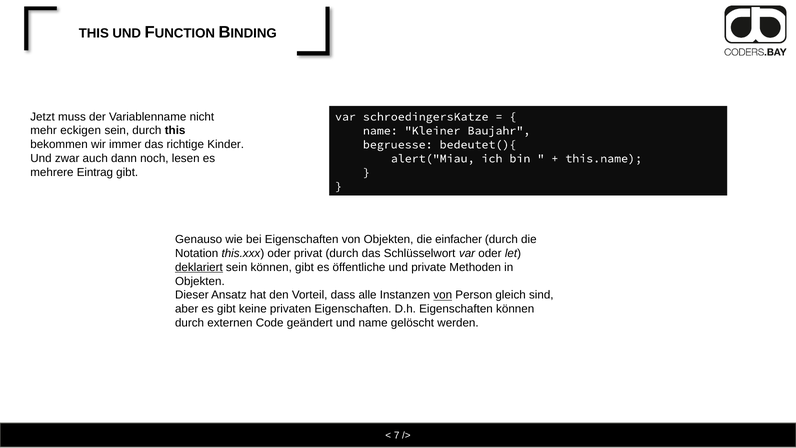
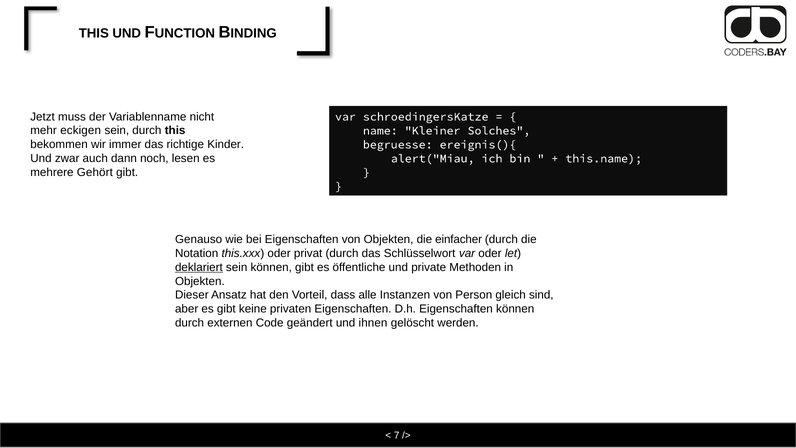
Baujahr: Baujahr -> Solches
bedeutet(){: bedeutet(){ -> ereignis(){
Eintrag: Eintrag -> Gehört
von at (443, 295) underline: present -> none
und name: name -> ihnen
